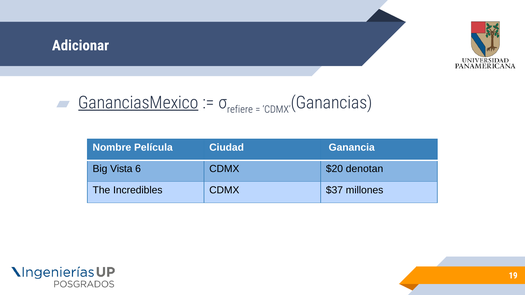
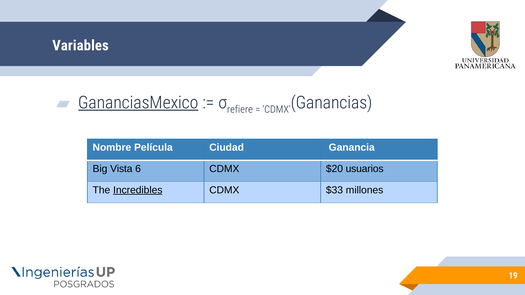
Adicionar: Adicionar -> Variables
denotan: denotan -> usuarios
Incredibles underline: none -> present
$37: $37 -> $33
